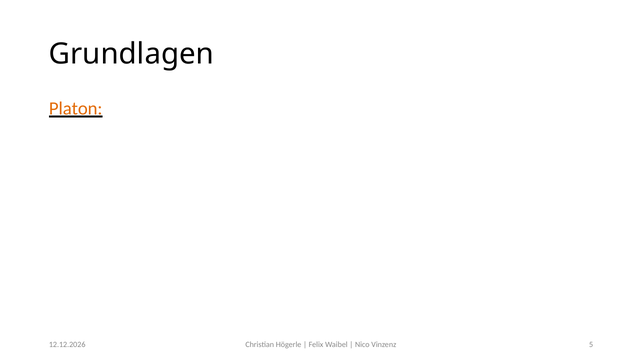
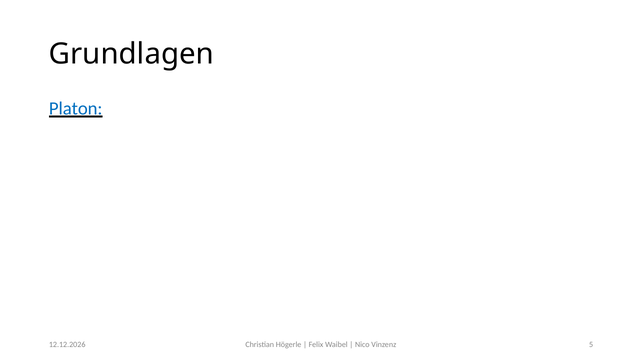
Platon colour: orange -> blue
